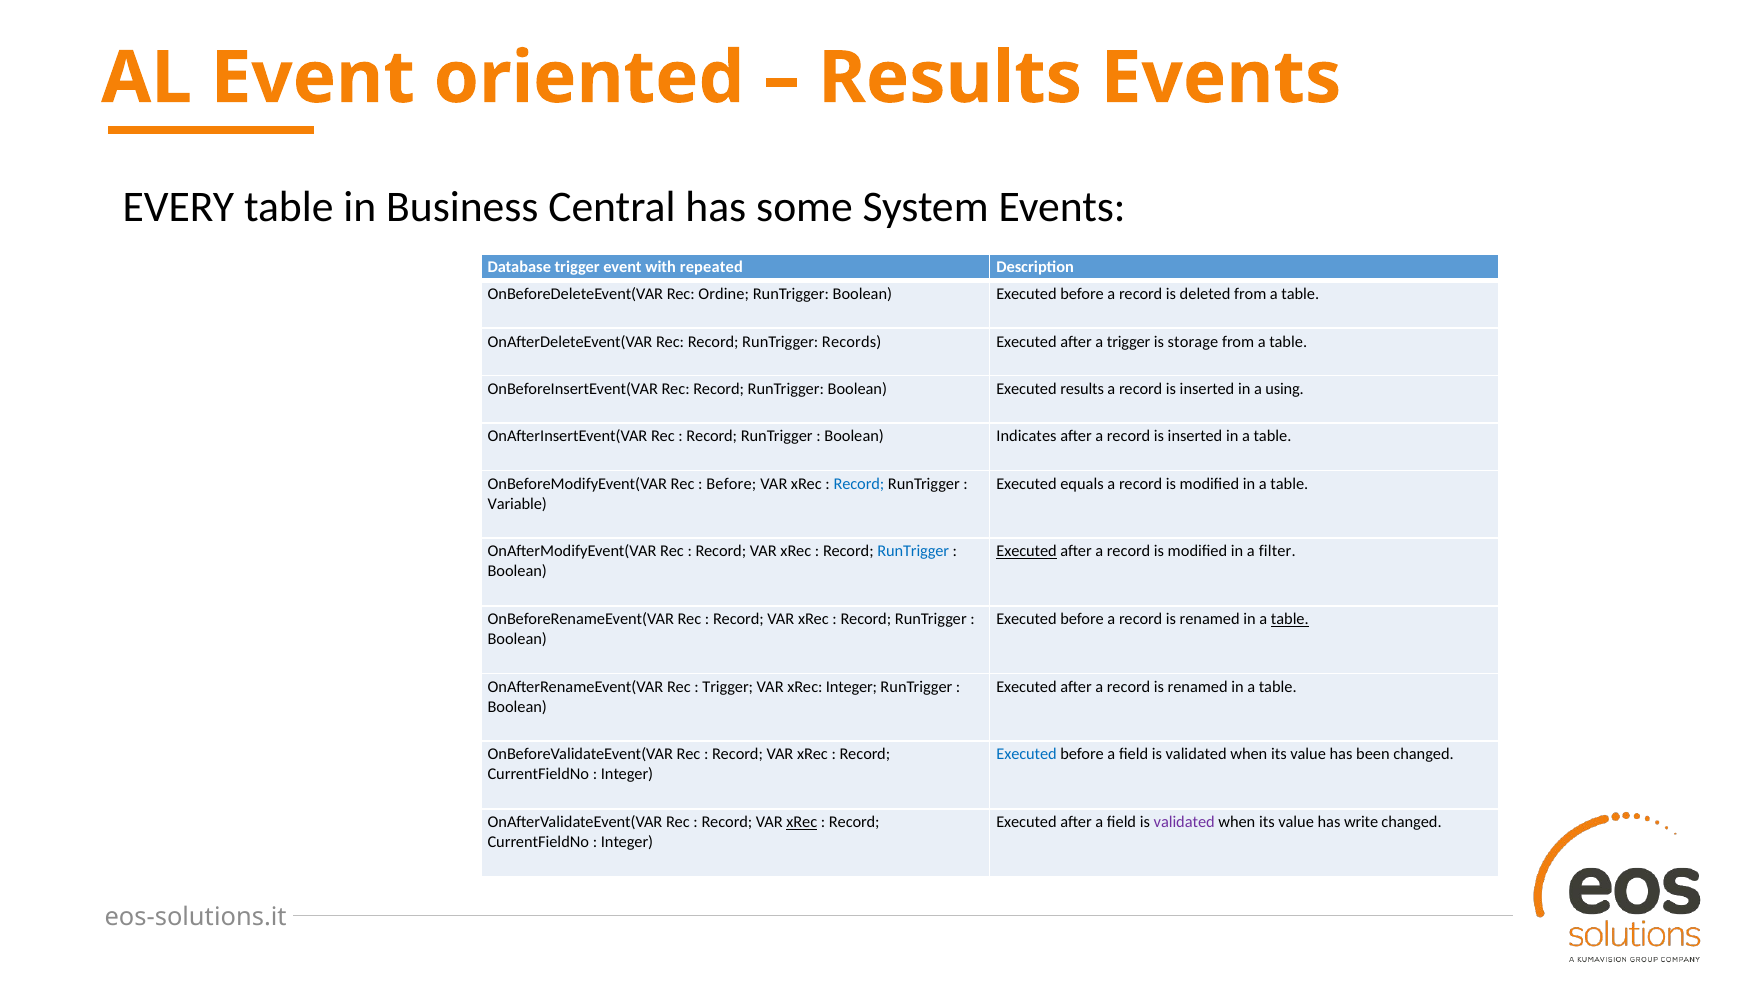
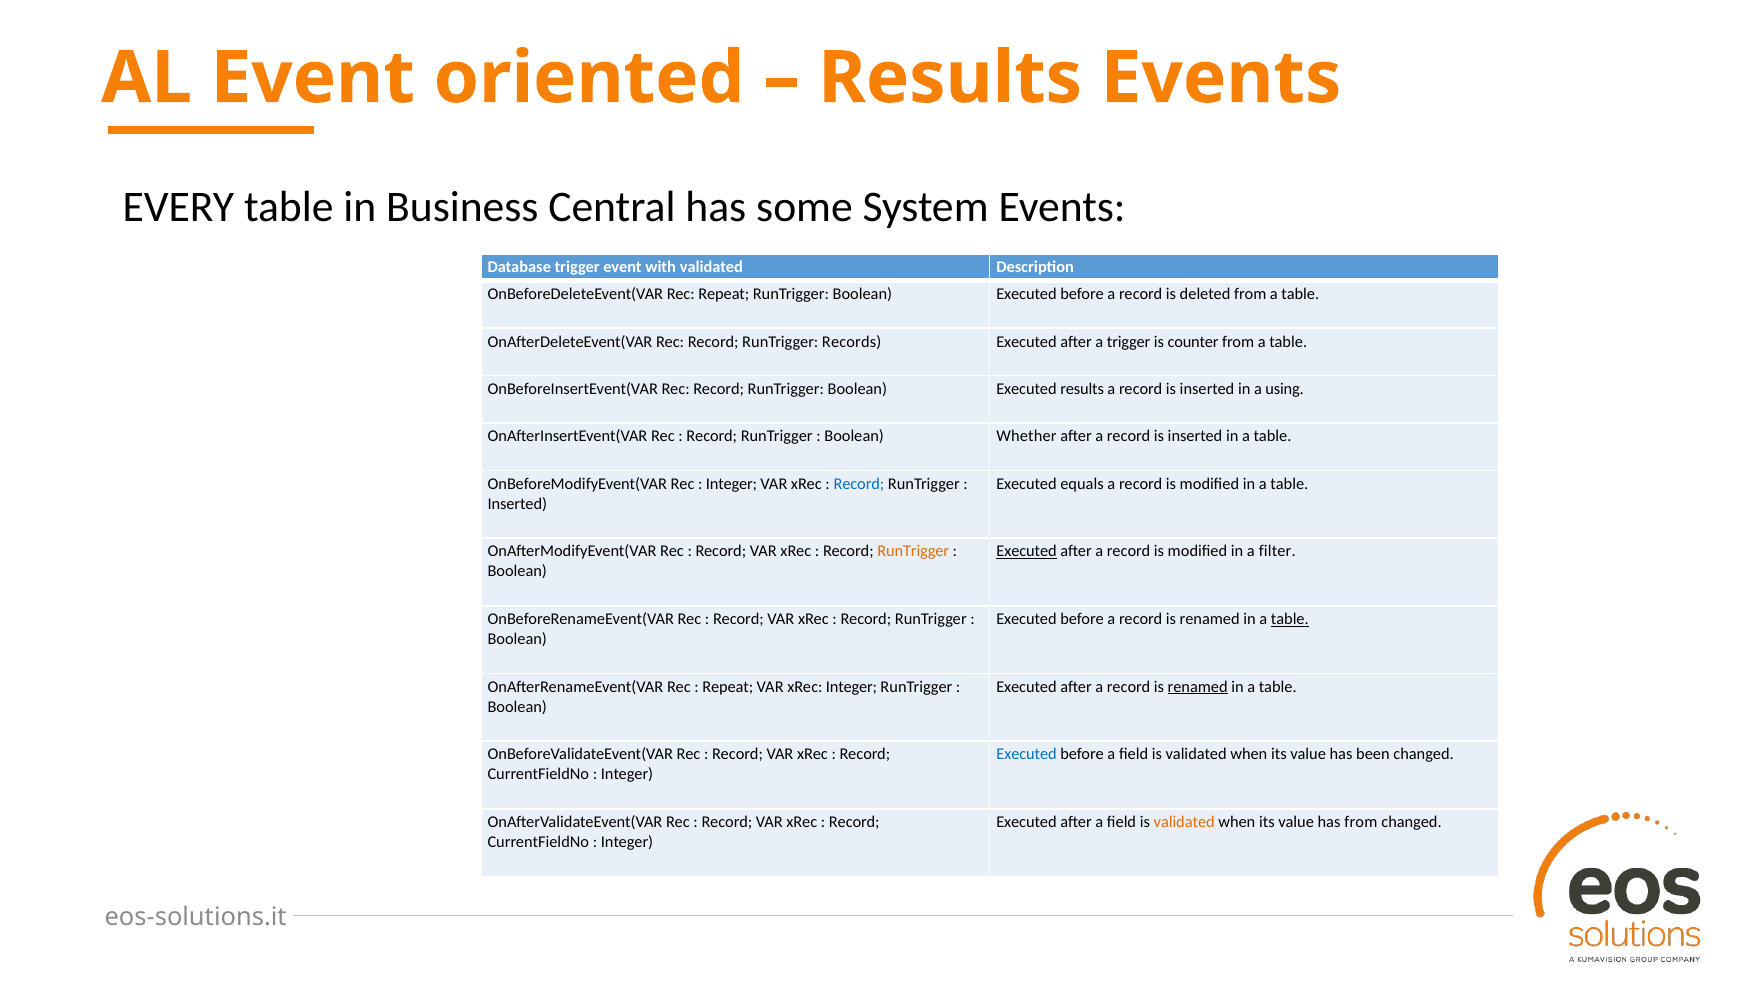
with repeated: repeated -> validated
Rec Ordine: Ordine -> Repeat
storage: storage -> counter
Indicates: Indicates -> Whether
Before at (731, 484): Before -> Integer
Variable at (517, 504): Variable -> Inserted
RunTrigger at (913, 551) colour: blue -> orange
Trigger at (728, 687): Trigger -> Repeat
renamed at (1198, 687) underline: none -> present
xRec at (802, 822) underline: present -> none
validated at (1184, 822) colour: purple -> orange
has write: write -> from
